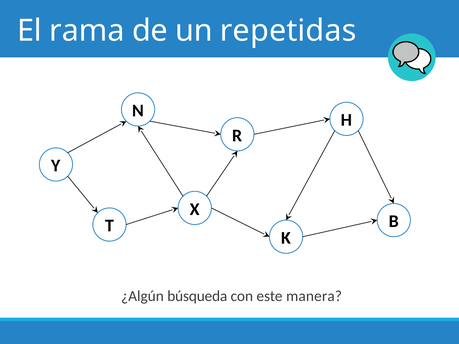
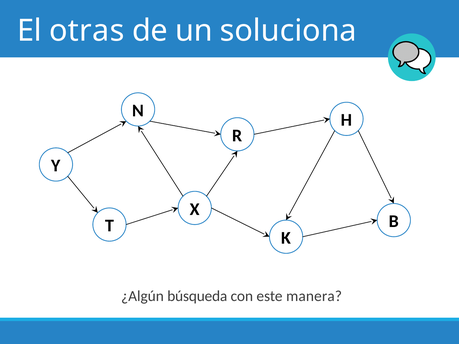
rama: rama -> otras
repetidas: repetidas -> soluciona
